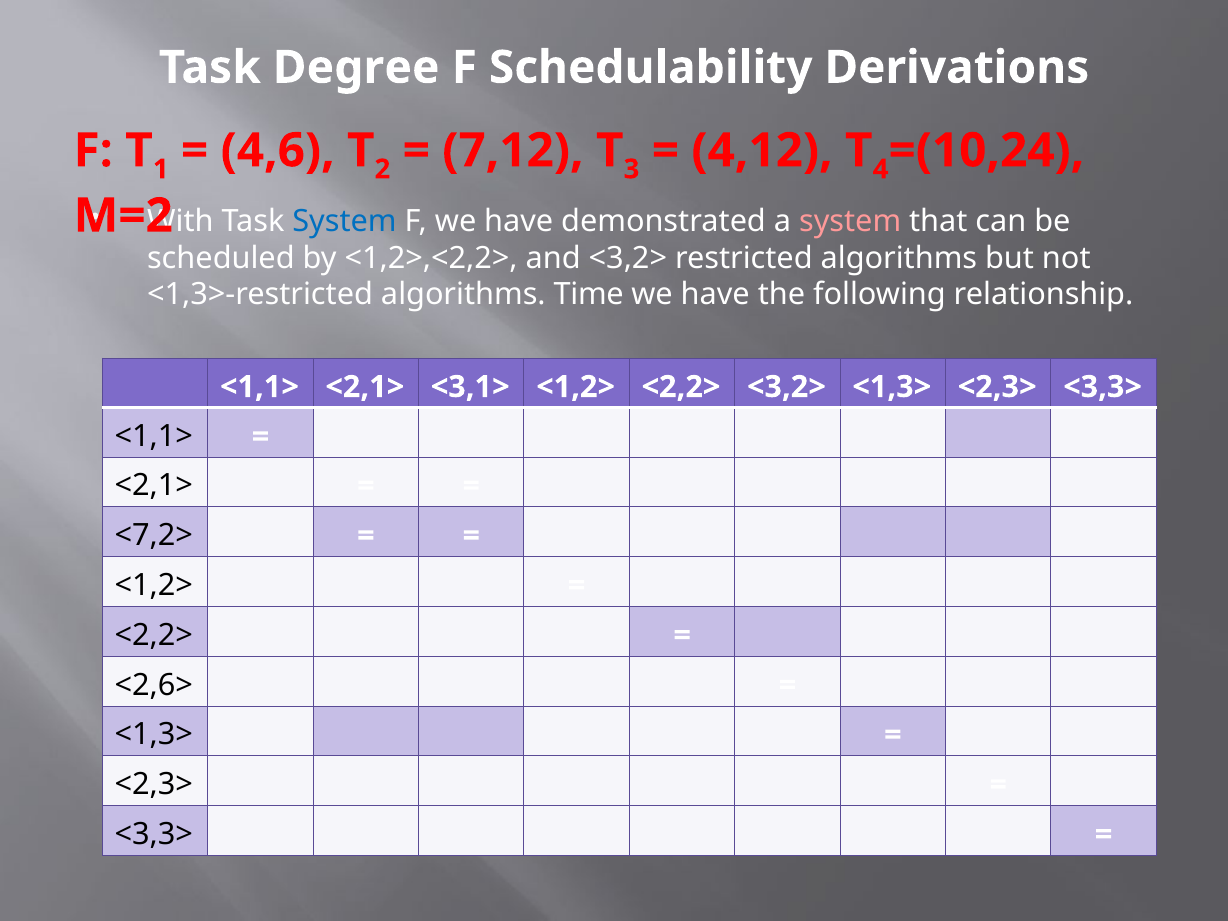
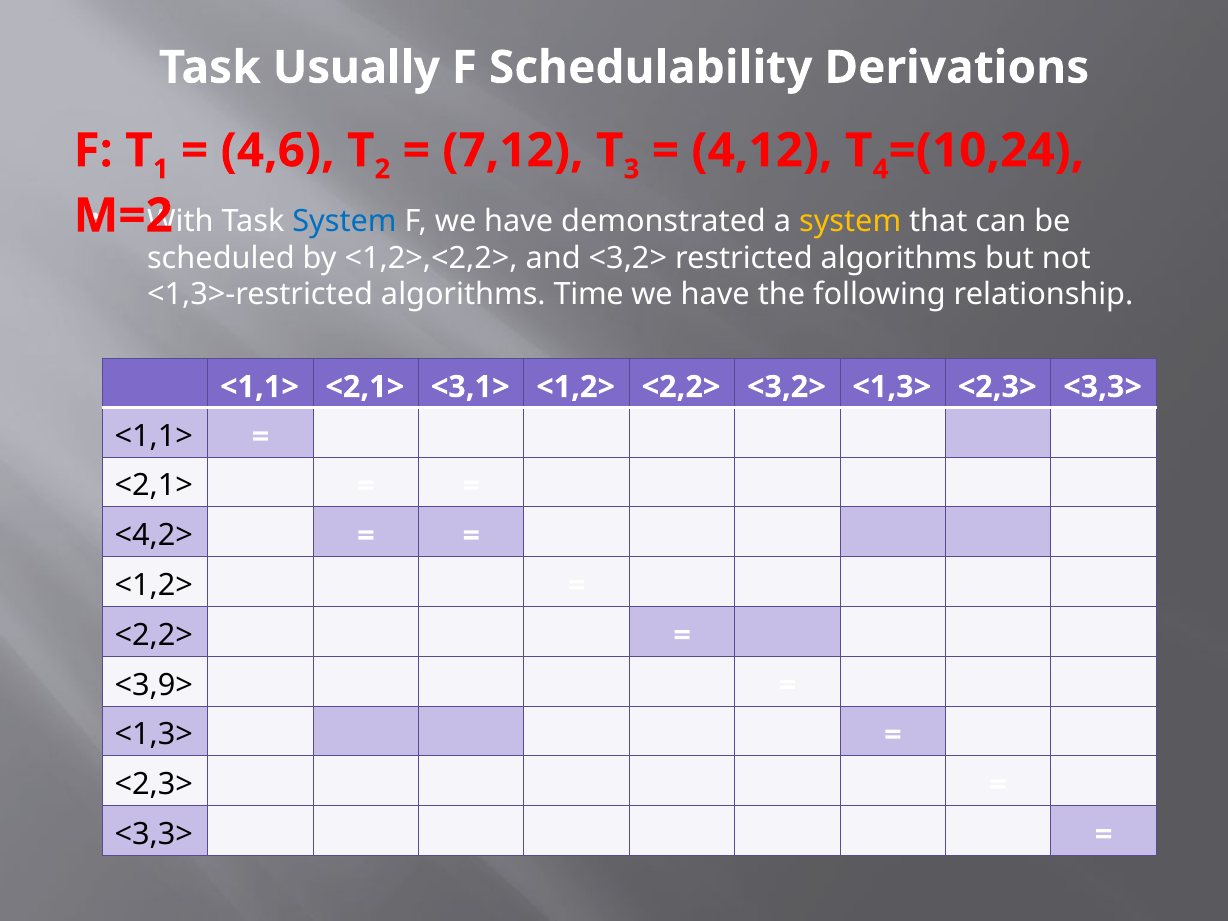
Degree: Degree -> Usually
system at (850, 221) colour: pink -> yellow
<7,2>: <7,2> -> <4,2>
<2,6>: <2,6> -> <3,9>
